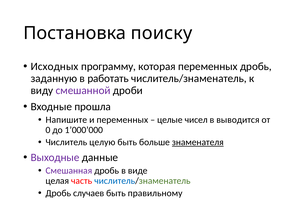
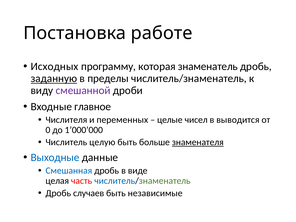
поиску: поиску -> работе
которая переменных: переменных -> знаменатель
заданную underline: none -> present
работать: работать -> пределы
прошла: прошла -> главное
Напишите: Напишите -> Числителя
Выходные colour: purple -> blue
Смешанная colour: purple -> blue
правильному: правильному -> независимые
